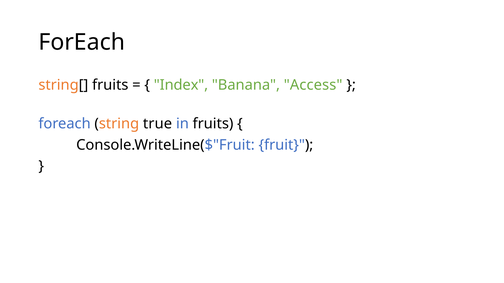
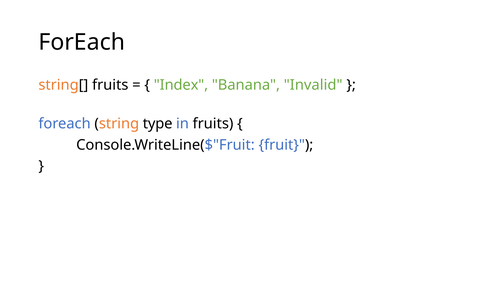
Access: Access -> Invalid
true: true -> type
